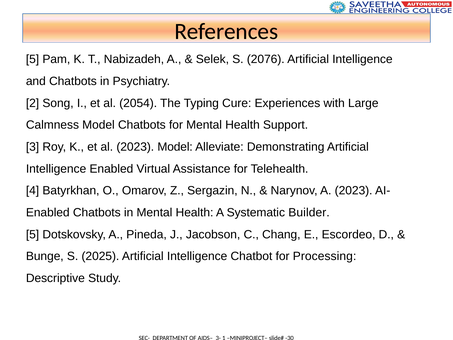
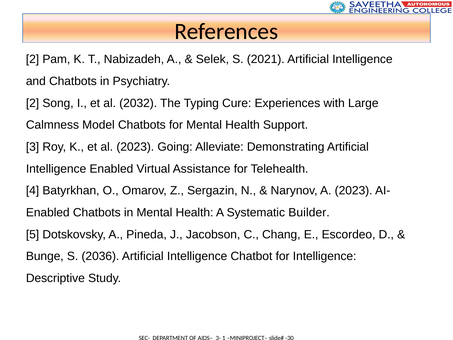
5 at (33, 59): 5 -> 2
2076: 2076 -> 2021
2054: 2054 -> 2032
2023 Model: Model -> Going
2025: 2025 -> 2036
for Processing: Processing -> Intelligence
